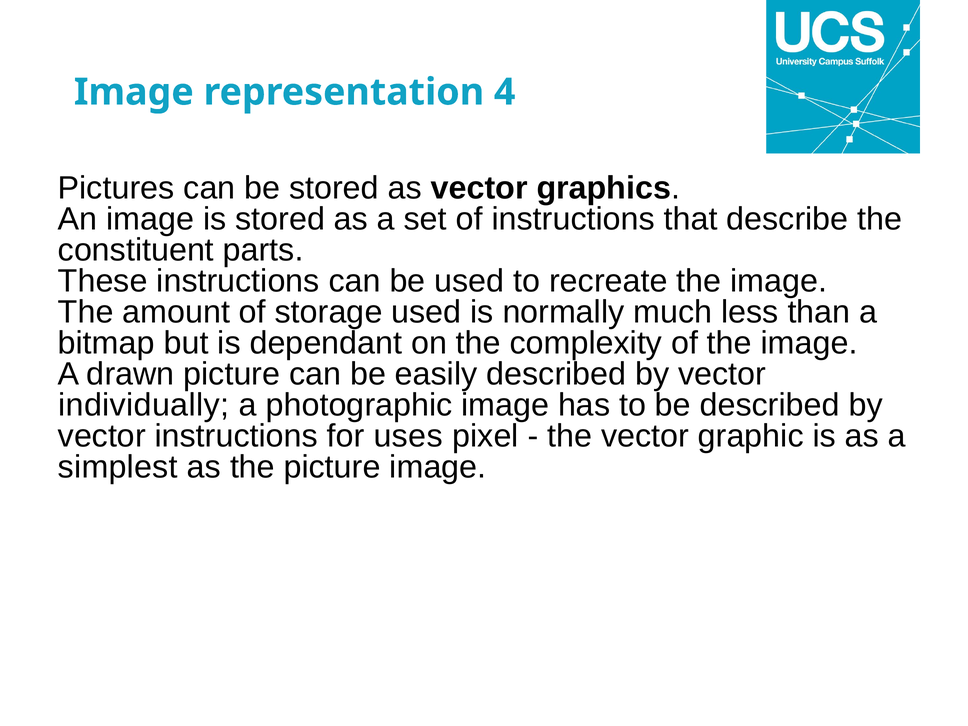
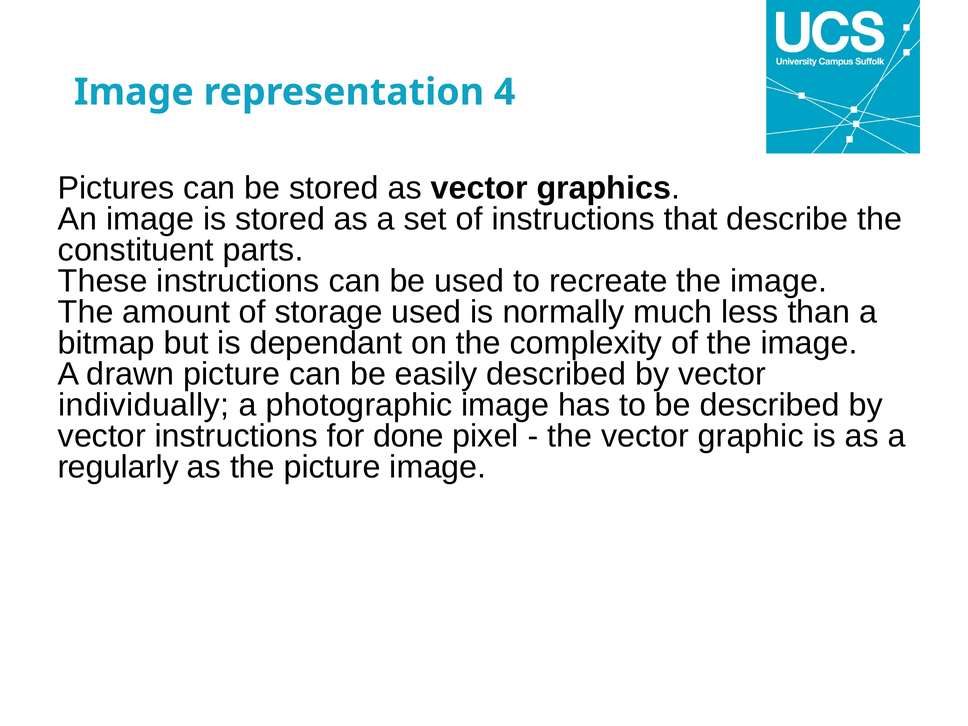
uses: uses -> done
simplest: simplest -> regularly
